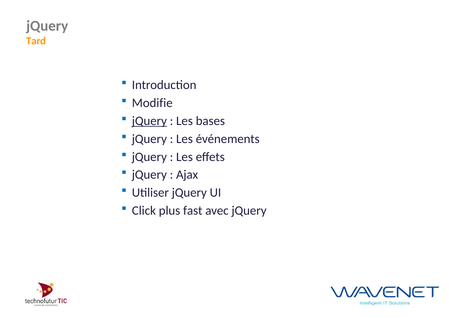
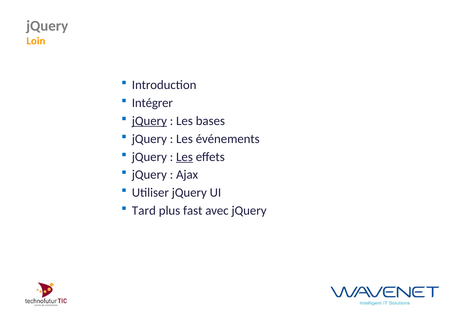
Tard: Tard -> Loin
Modifie: Modifie -> Intégrer
Les at (184, 157) underline: none -> present
Click: Click -> Tard
